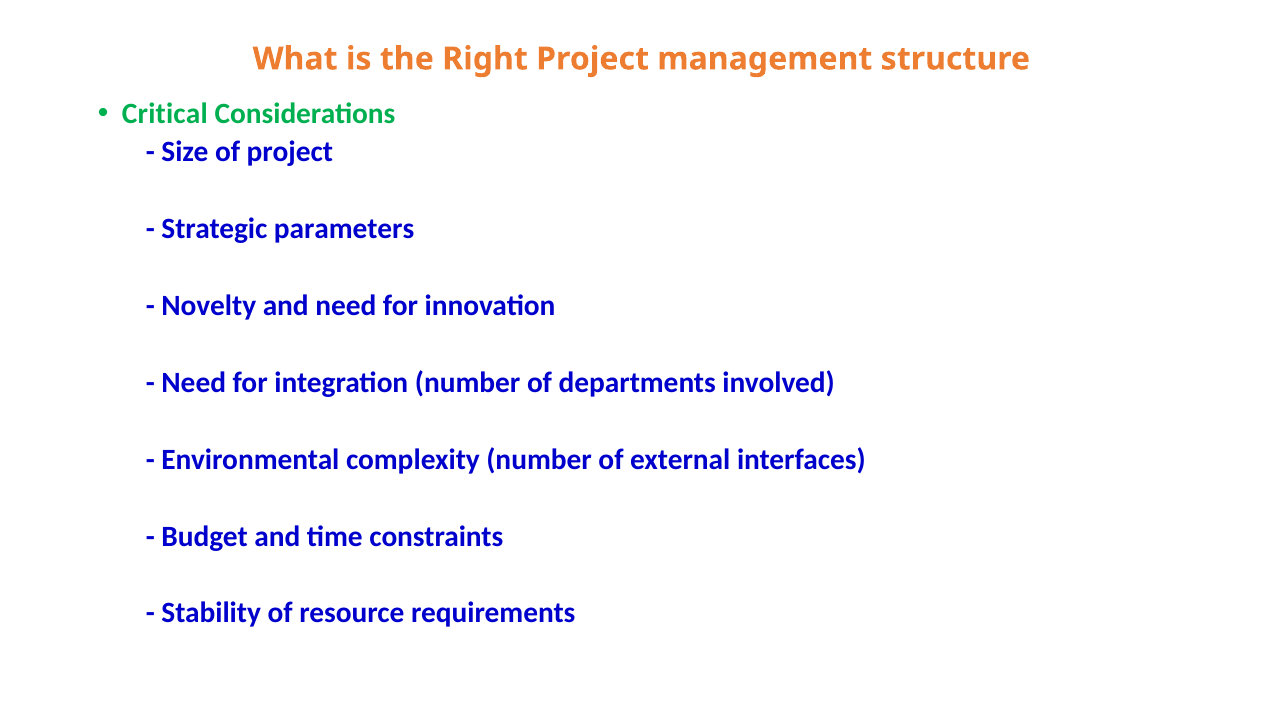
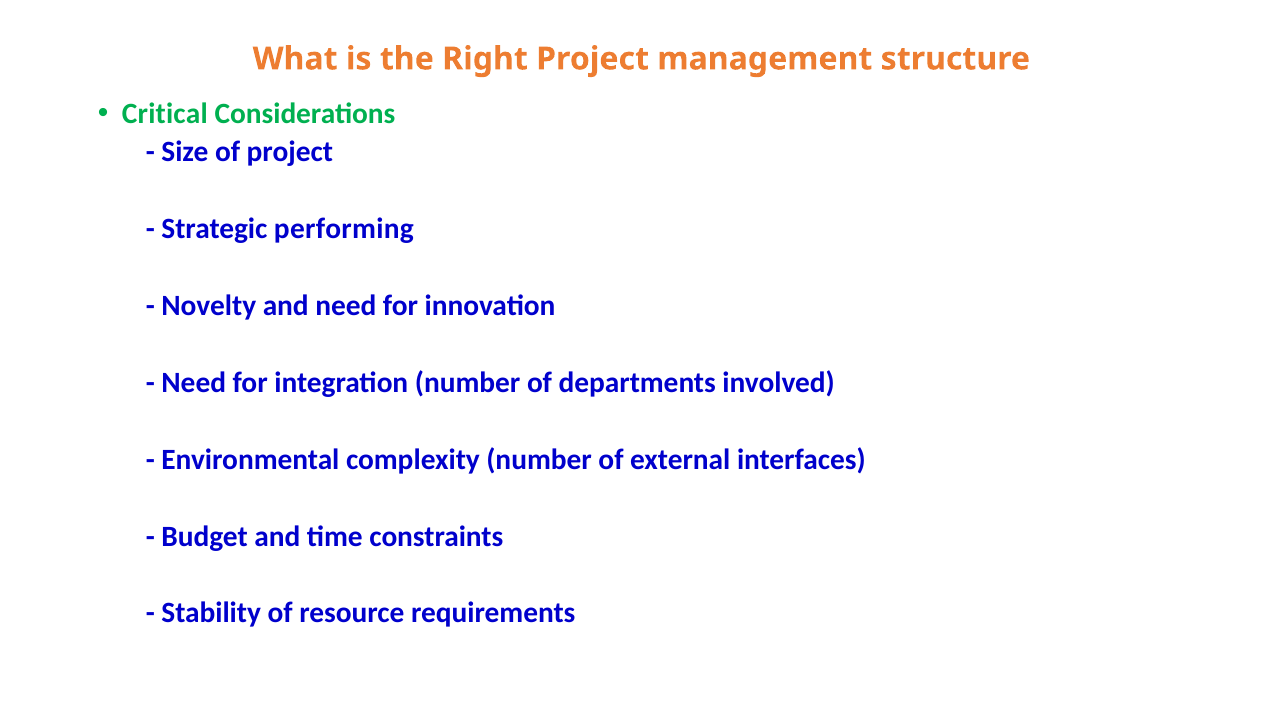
parameters: parameters -> performing
